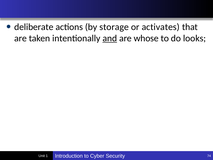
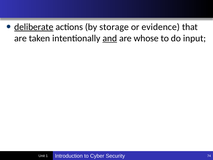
deliberate underline: none -> present
activates: activates -> evidence
looks: looks -> input
